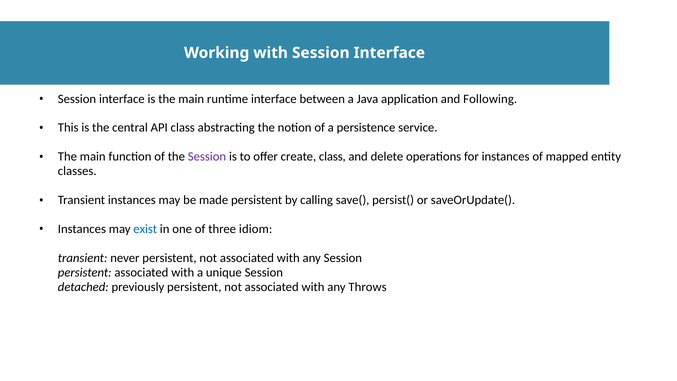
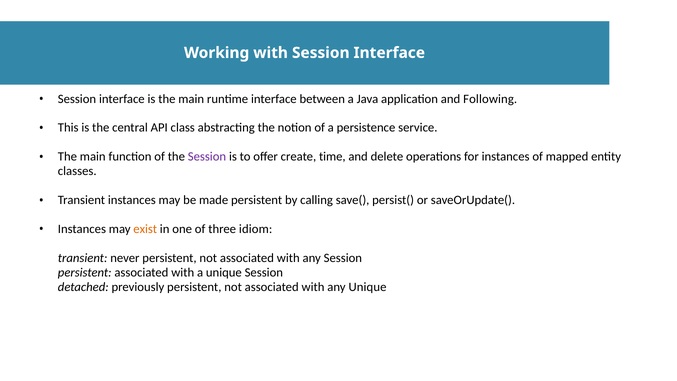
create class: class -> time
exist colour: blue -> orange
any Throws: Throws -> Unique
